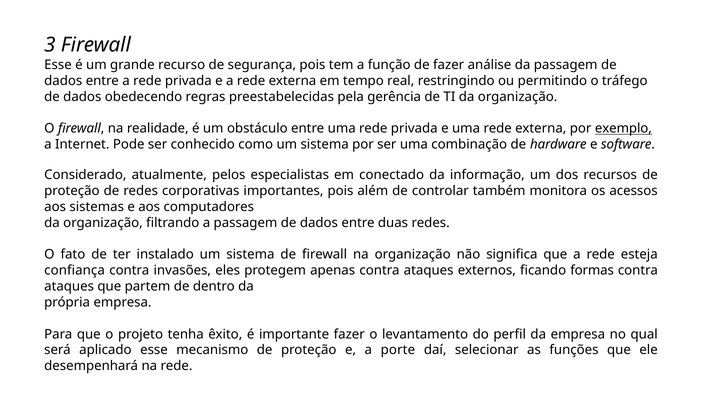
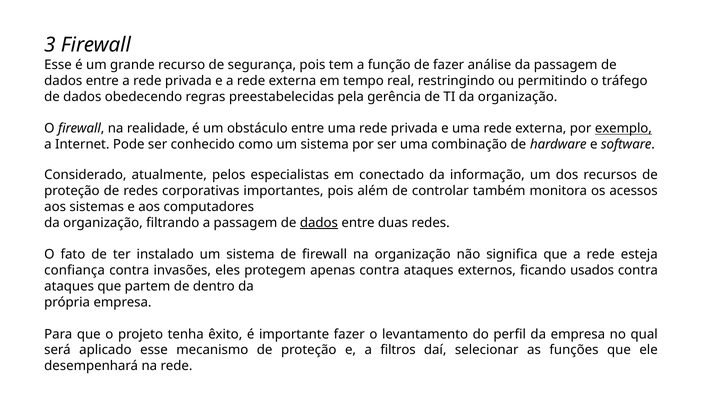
dados at (319, 223) underline: none -> present
formas: formas -> usados
porte: porte -> filtros
